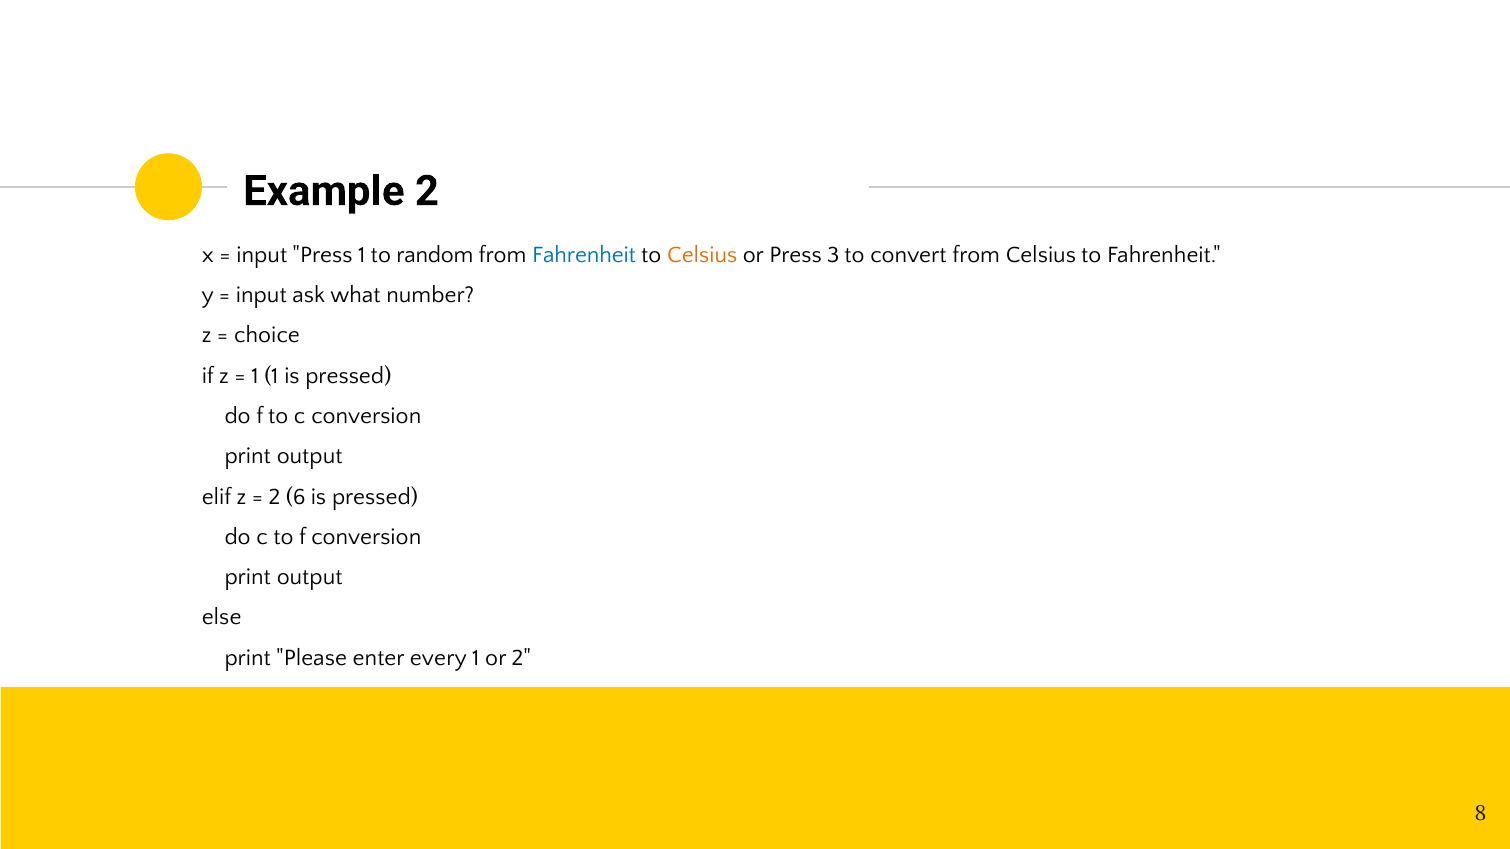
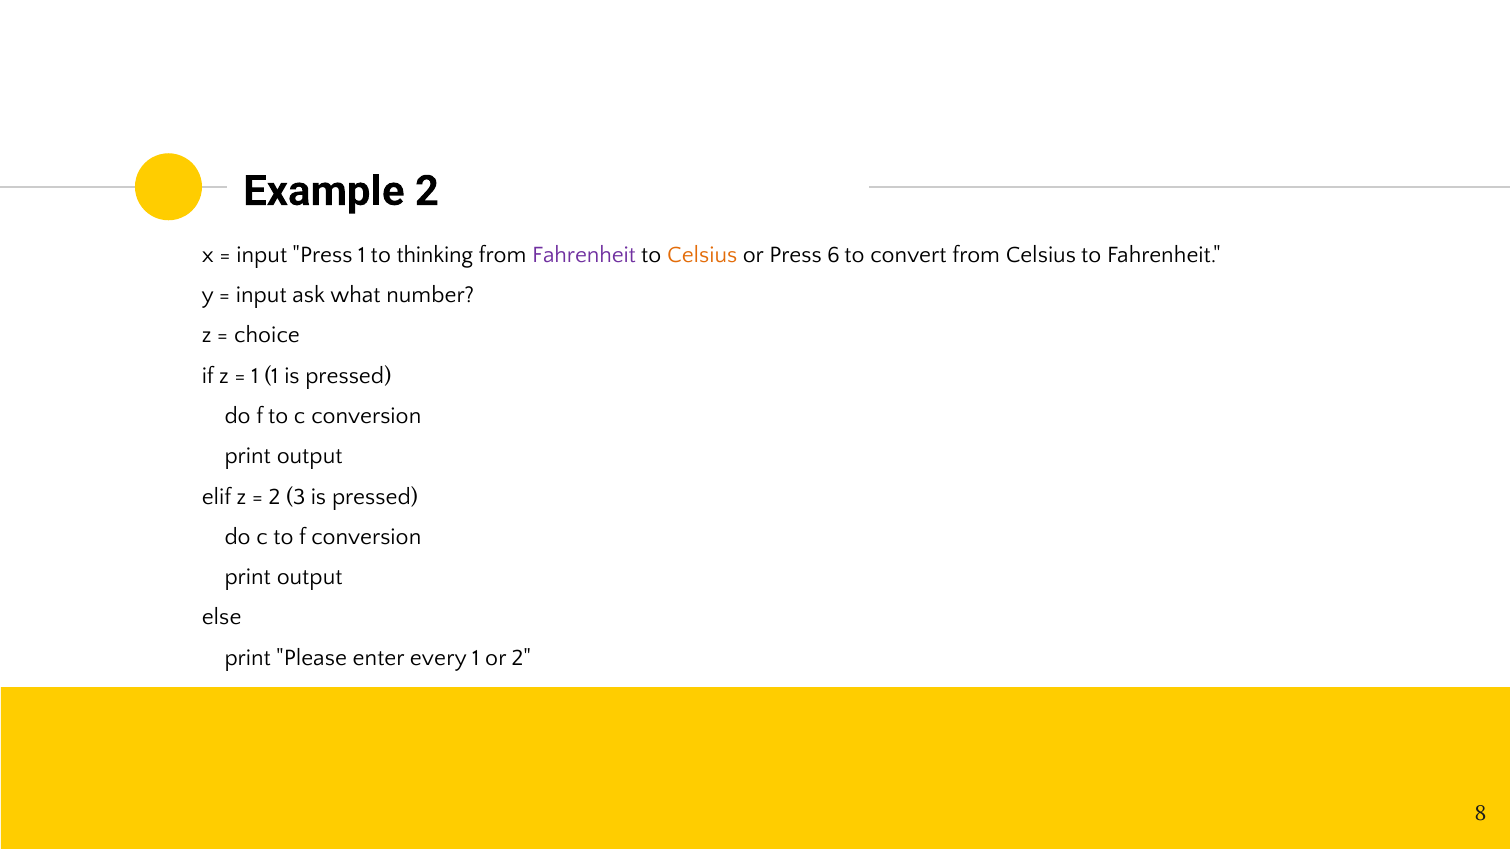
random: random -> thinking
Fahrenheit at (584, 255) colour: blue -> purple
3: 3 -> 6
6: 6 -> 3
